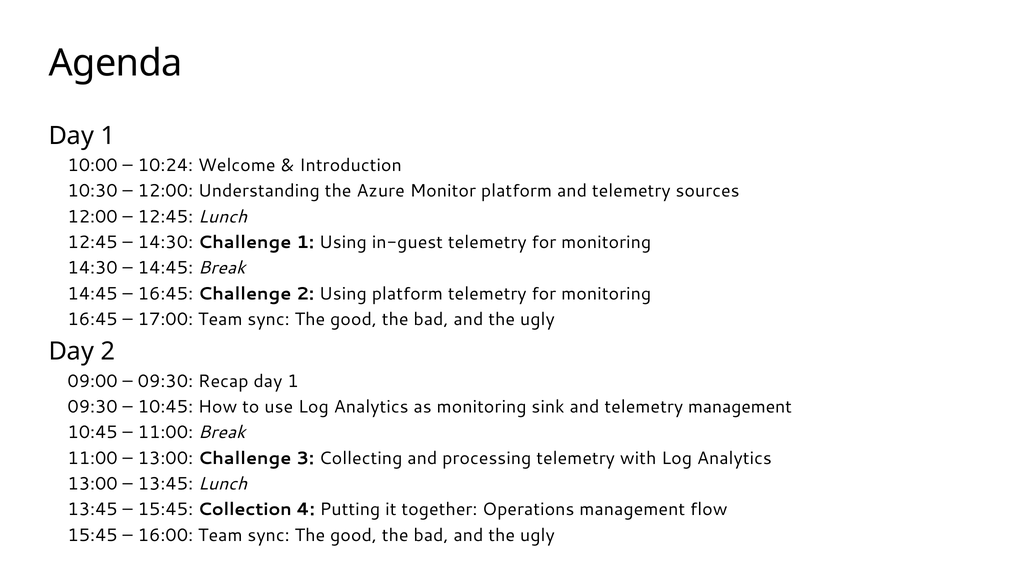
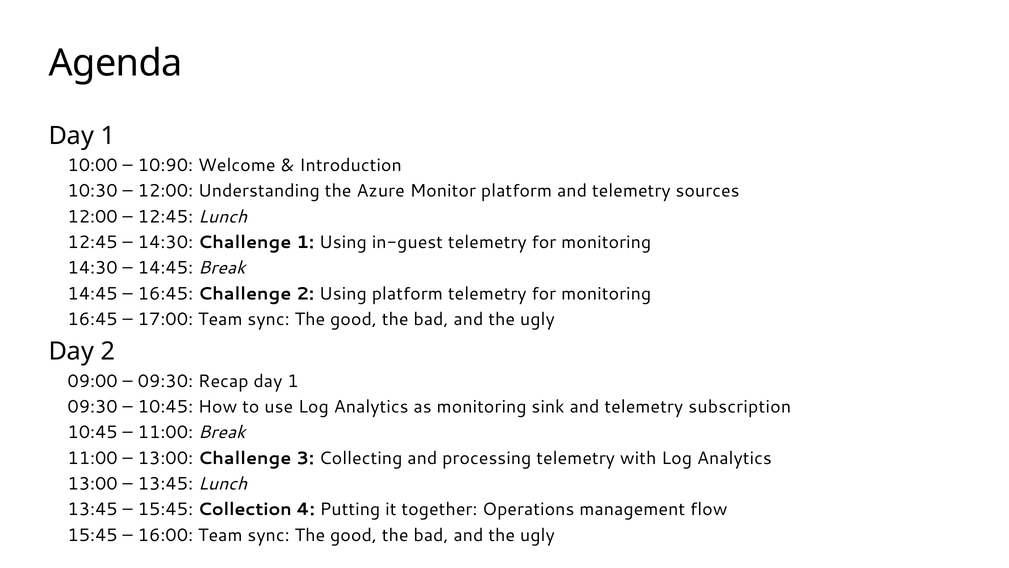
10:24: 10:24 -> 10:90
telemetry management: management -> subscription
